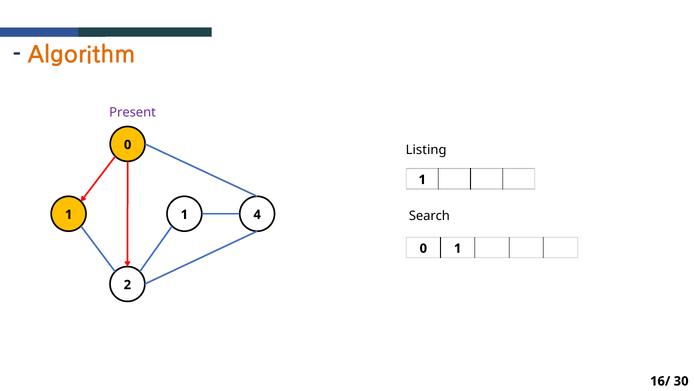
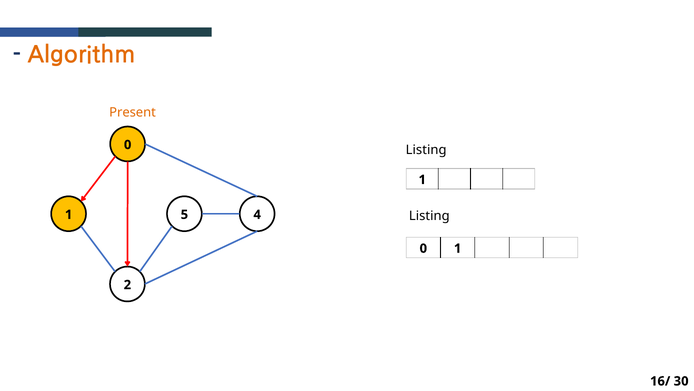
Present colour: purple -> orange
Search at (429, 215): Search -> Listing
1 1: 1 -> 5
